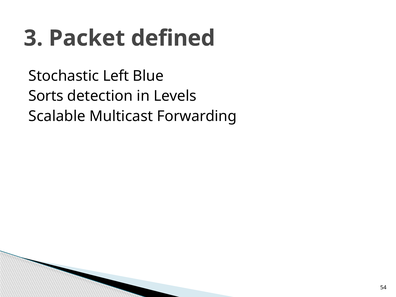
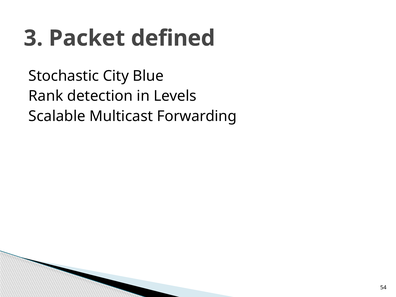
Left: Left -> City
Sorts: Sorts -> Rank
